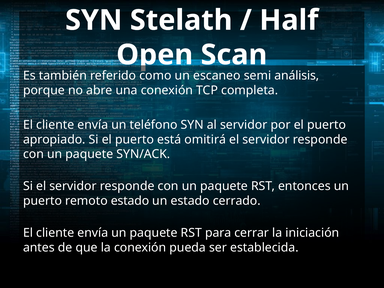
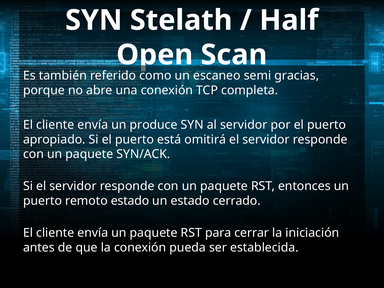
análisis: análisis -> gracias
teléfono: teléfono -> produce
